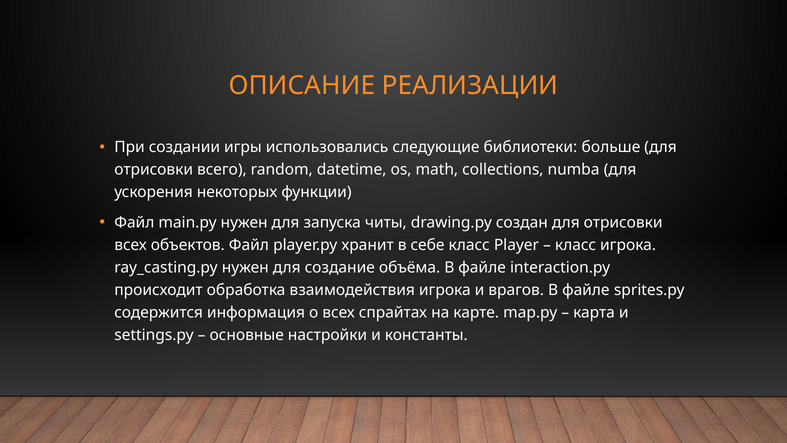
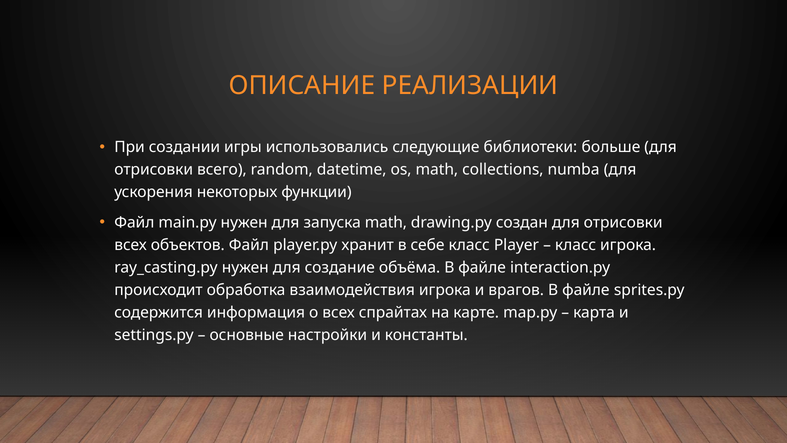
запуска читы: читы -> math
